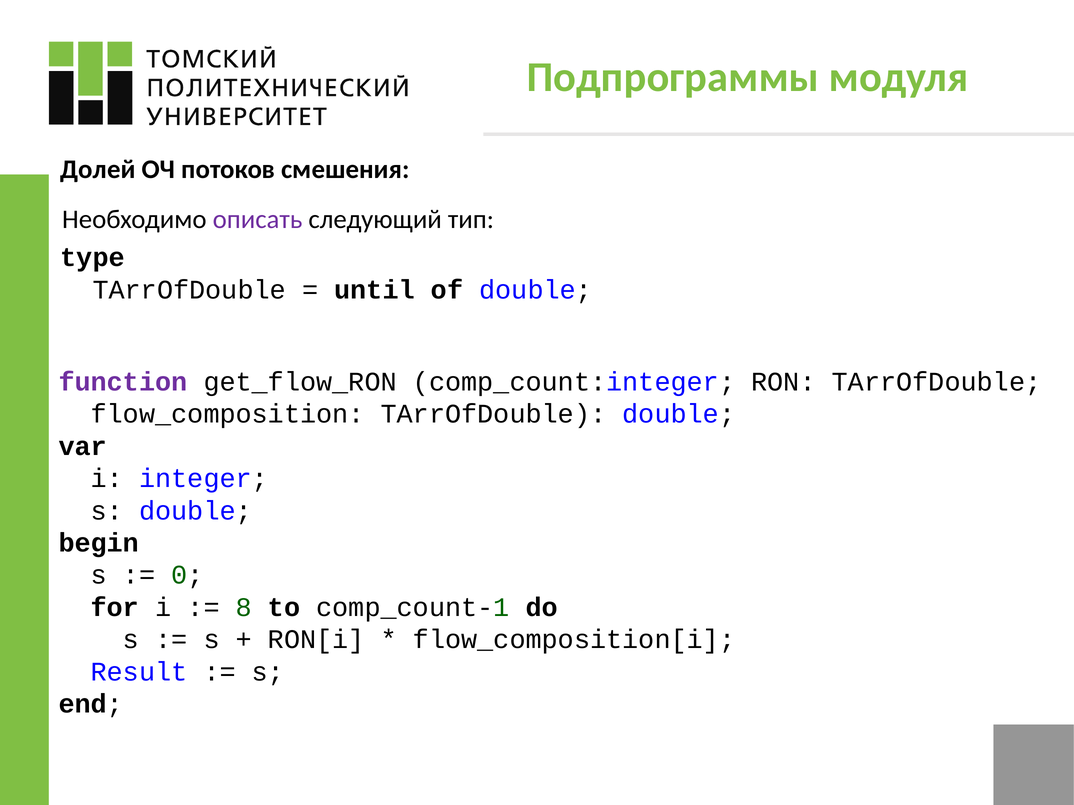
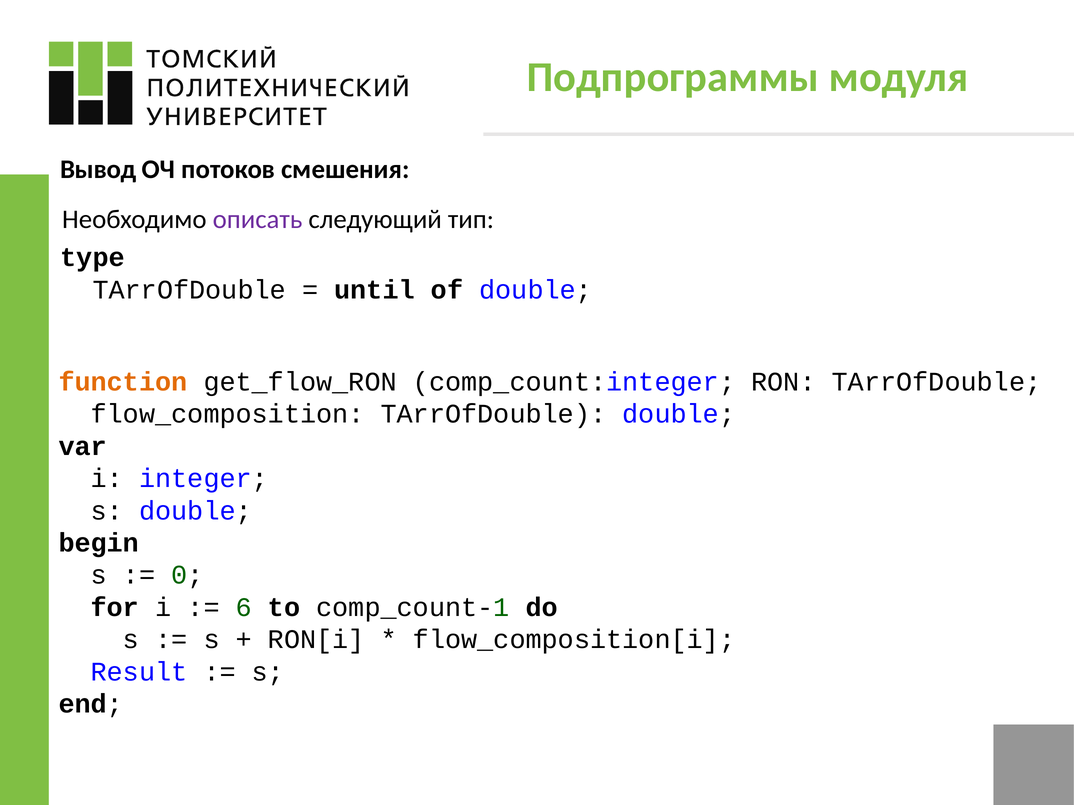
Долей: Долей -> Вывод
function colour: purple -> orange
8: 8 -> 6
